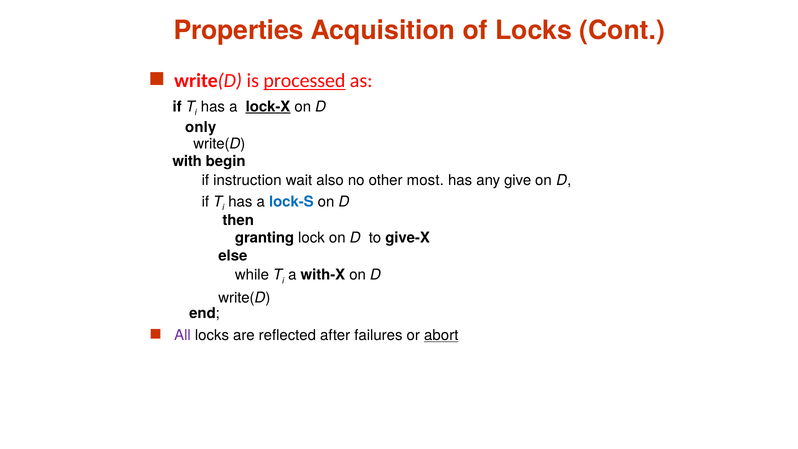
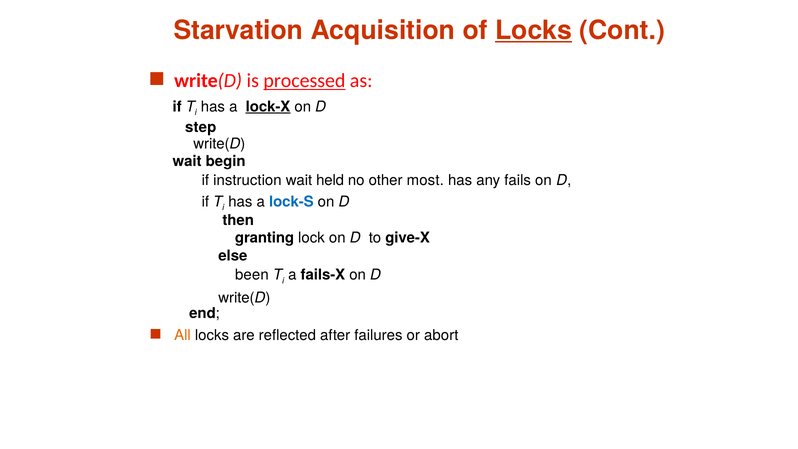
Properties: Properties -> Starvation
Locks at (534, 30) underline: none -> present
only: only -> step
with at (187, 161): with -> wait
also: also -> held
give: give -> fails
while: while -> been
with-X: with-X -> fails-X
All colour: purple -> orange
abort underline: present -> none
